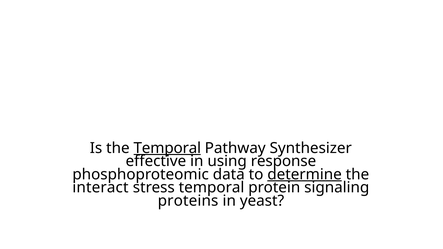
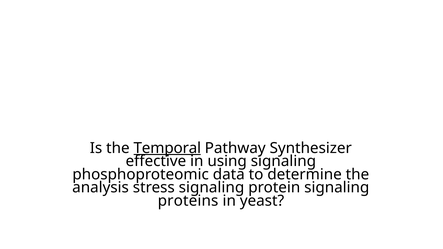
using response: response -> signaling
determine underline: present -> none
interact: interact -> analysis
stress temporal: temporal -> signaling
